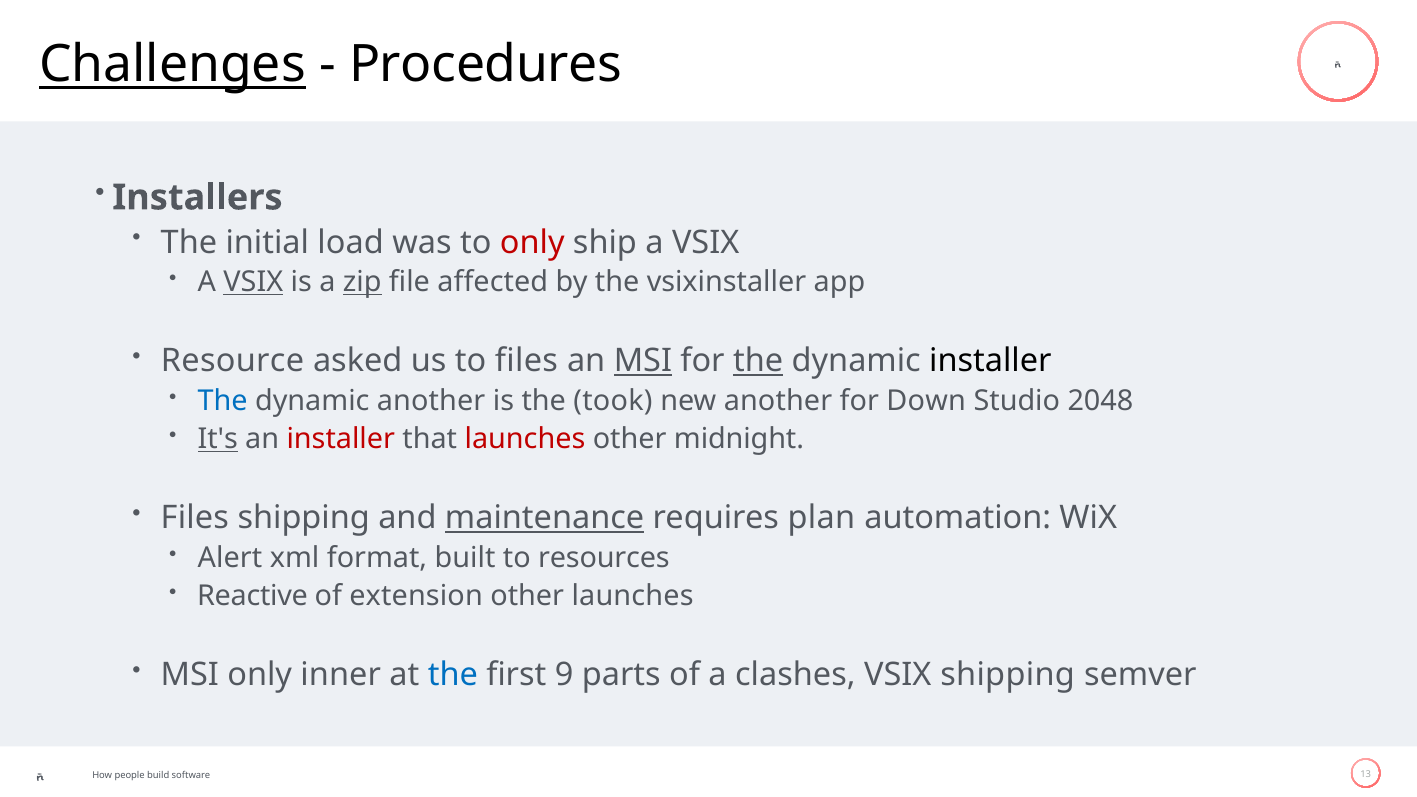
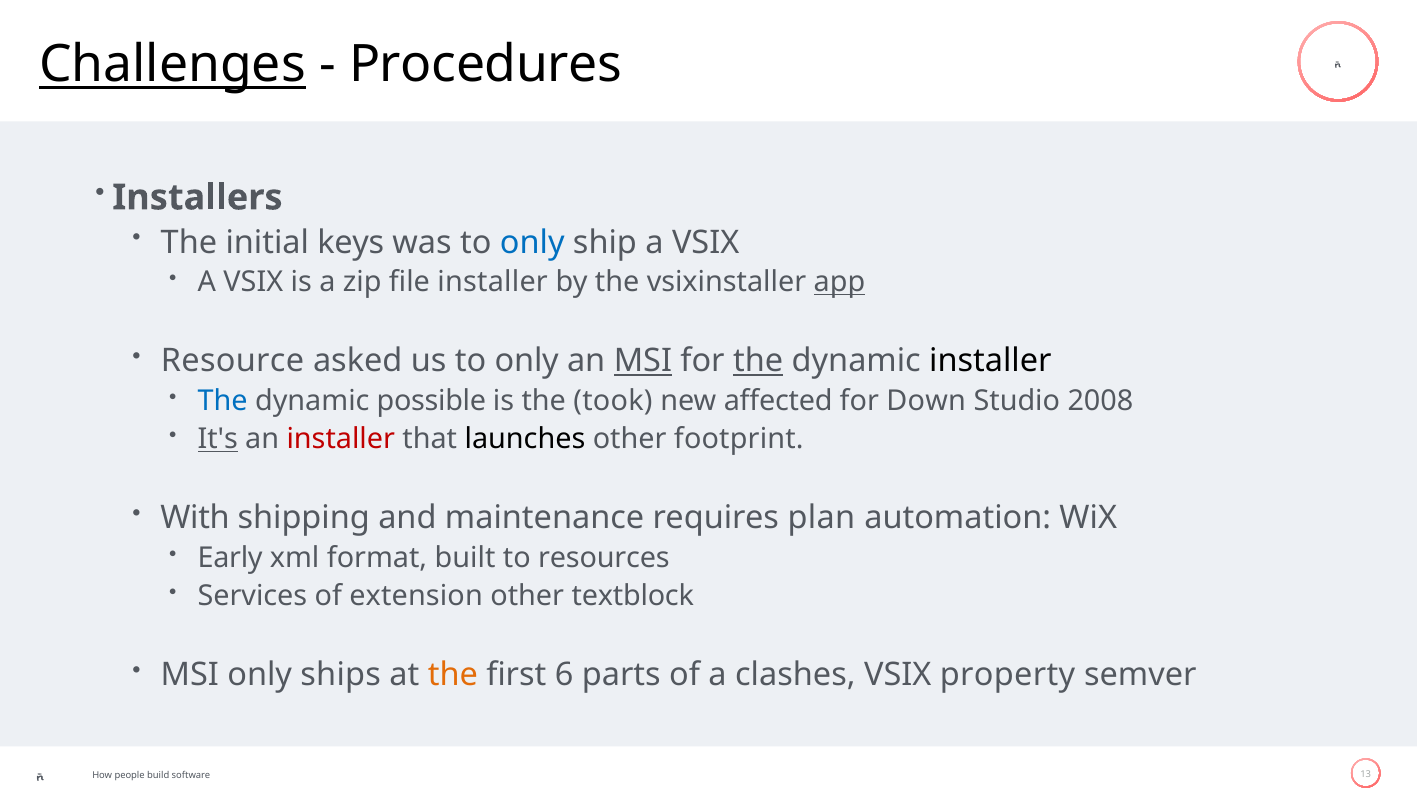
load: load -> keys
only at (532, 242) colour: red -> blue
VSIX at (253, 282) underline: present -> none
zip underline: present -> none
file affected: affected -> installer
app underline: none -> present
us to files: files -> only
dynamic another: another -> possible
new another: another -> affected
2048: 2048 -> 2008
launches at (525, 439) colour: red -> black
midnight: midnight -> footprint
Files at (195, 518): Files -> With
maintenance underline: present -> none
Alert: Alert -> Early
Reactive: Reactive -> Services
other launches: launches -> textblock
inner: inner -> ships
the at (453, 675) colour: blue -> orange
9: 9 -> 6
VSIX shipping: shipping -> property
